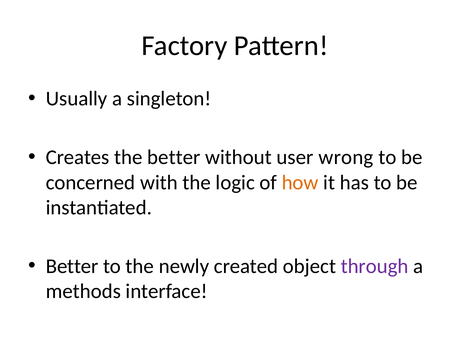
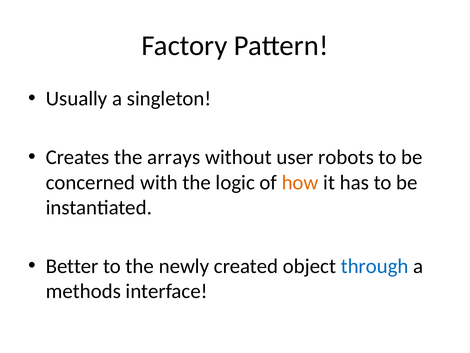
the better: better -> arrays
wrong: wrong -> robots
through colour: purple -> blue
